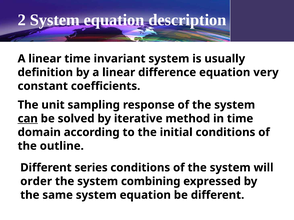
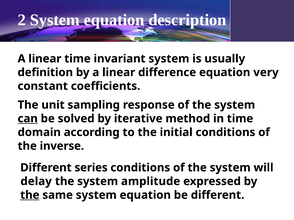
outline: outline -> inverse
order: order -> delay
combining: combining -> amplitude
the at (30, 195) underline: none -> present
